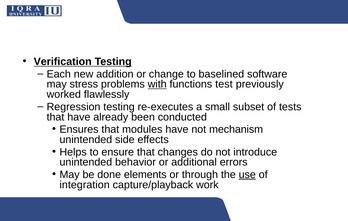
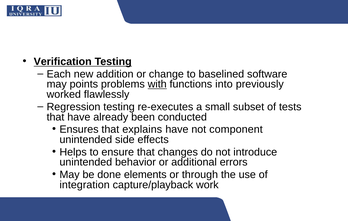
stress: stress -> points
test: test -> into
modules: modules -> explains
mechanism: mechanism -> component
use underline: present -> none
